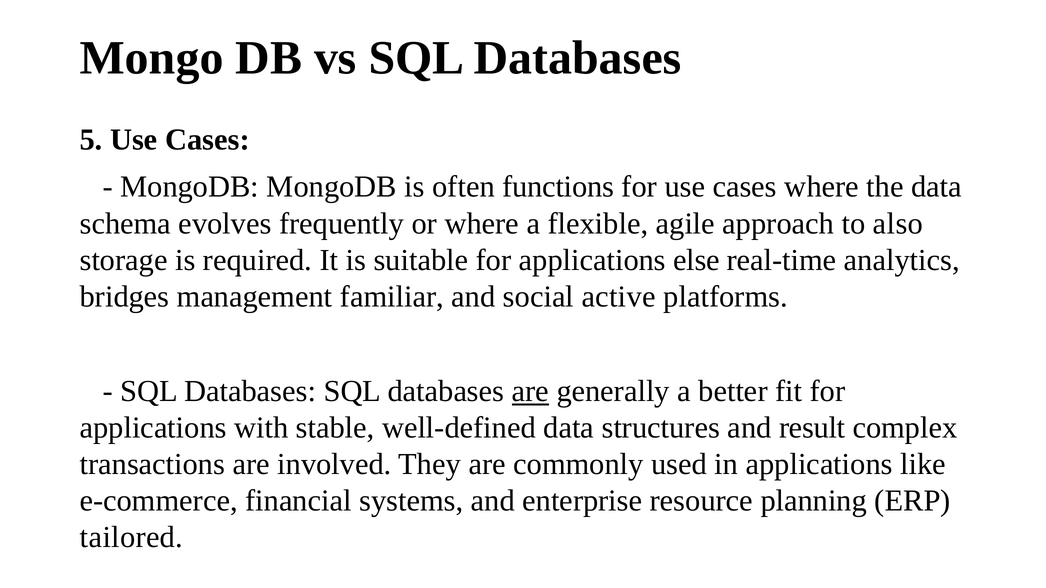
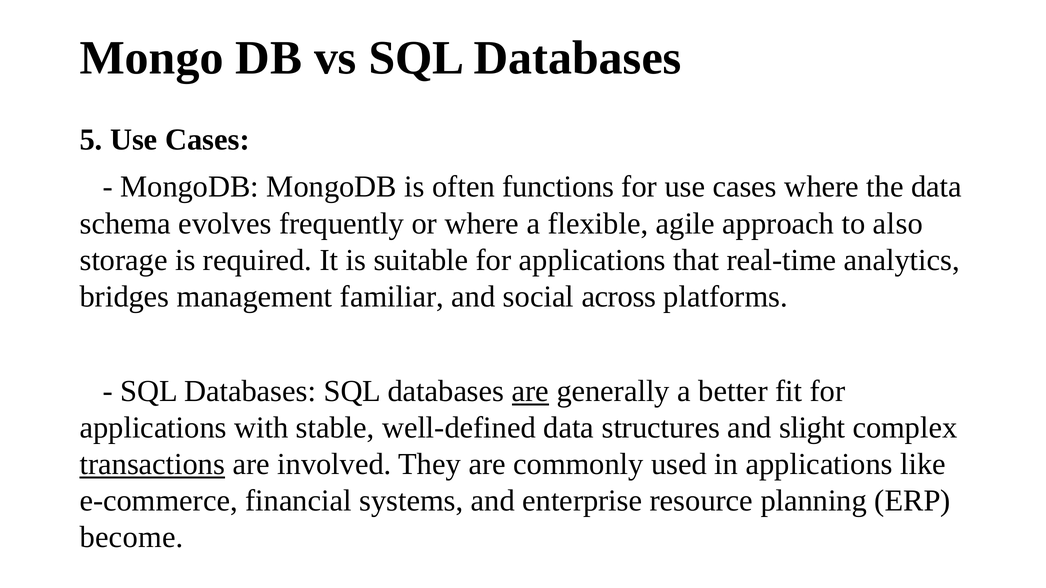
else: else -> that
active: active -> across
result: result -> slight
transactions underline: none -> present
tailored: tailored -> become
